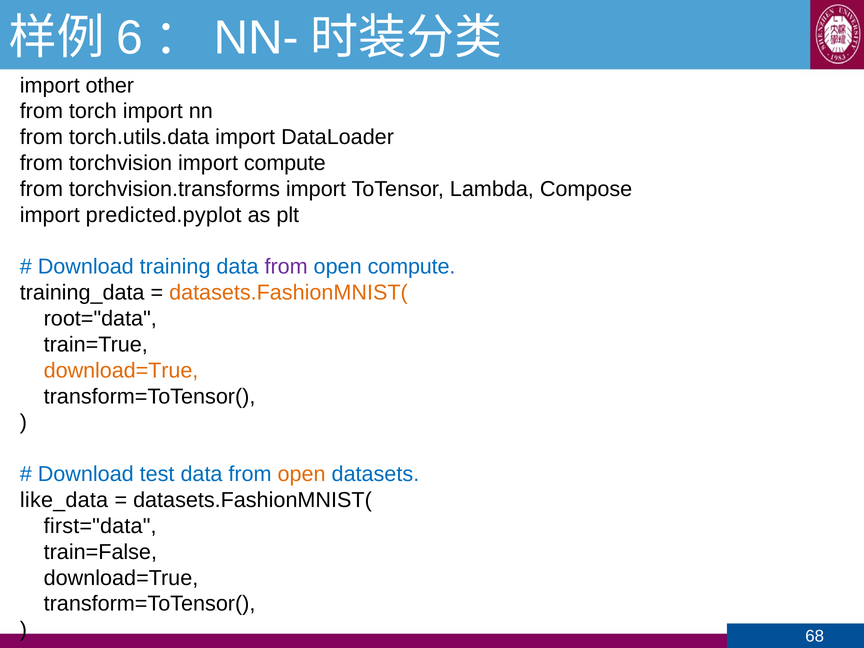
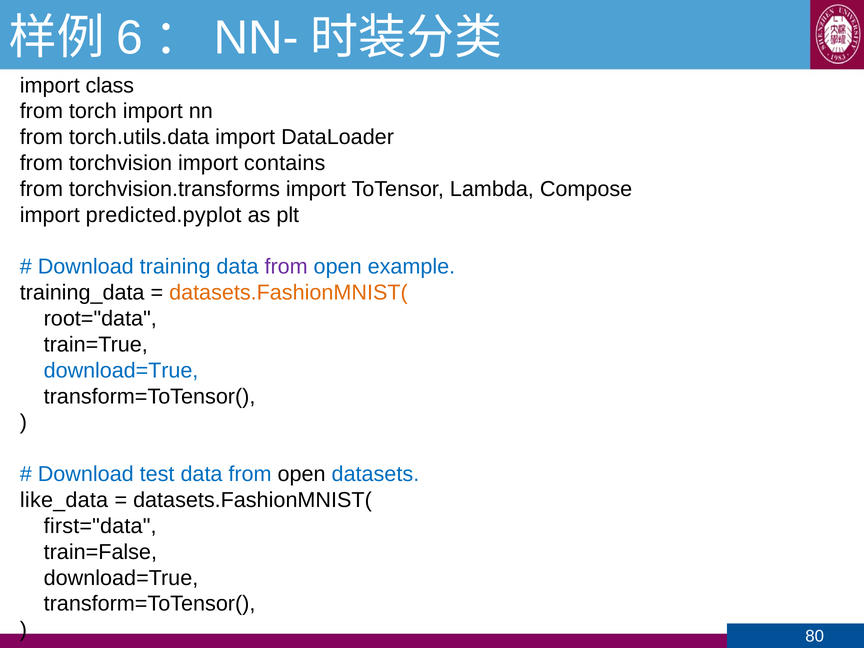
other: other -> class
import compute: compute -> contains
open compute: compute -> example
download=True at (121, 371) colour: orange -> blue
open at (302, 474) colour: orange -> black
68: 68 -> 80
